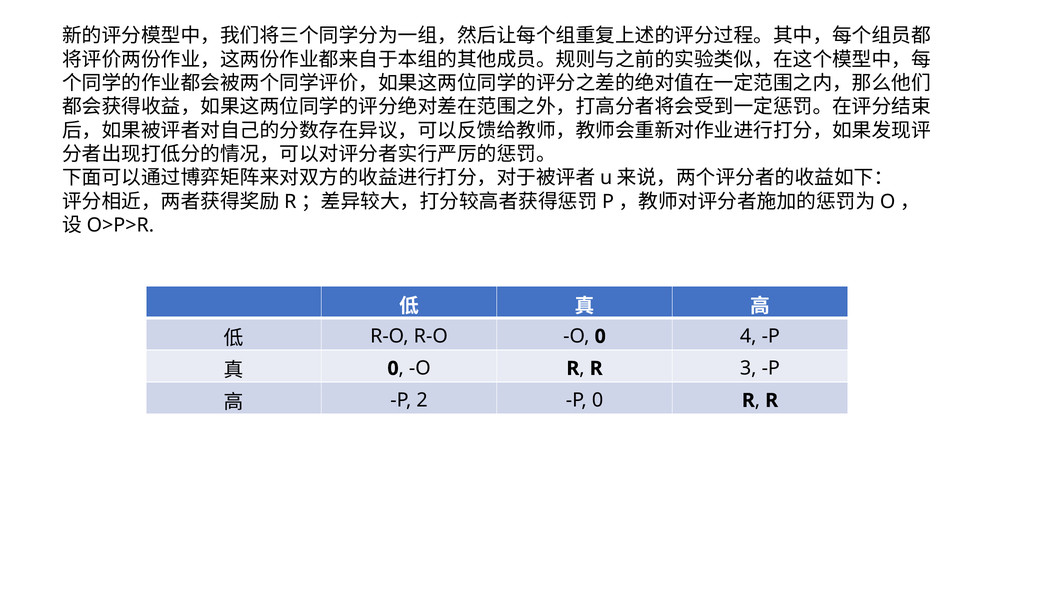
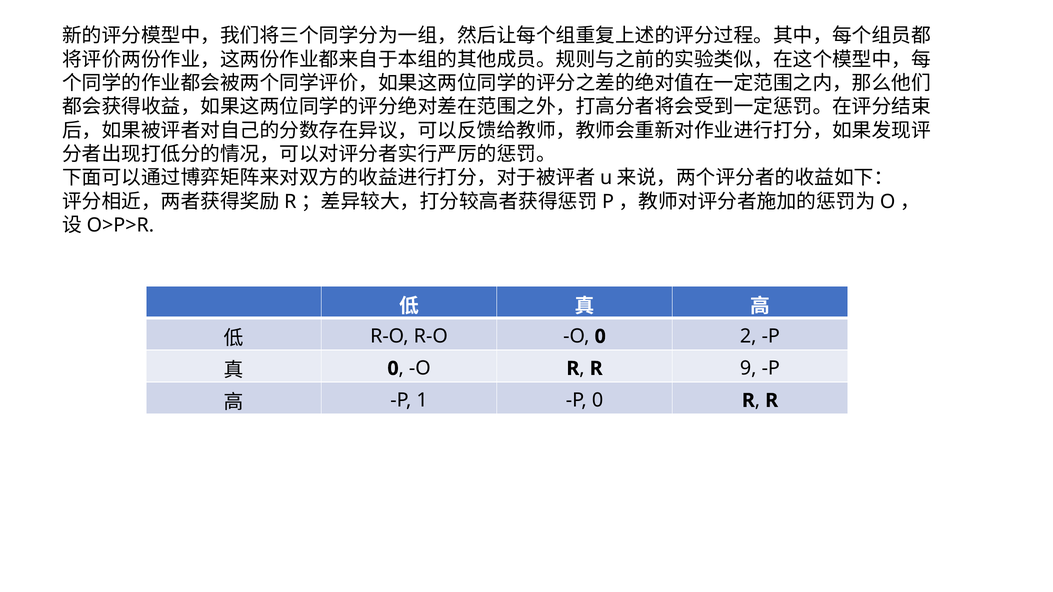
4: 4 -> 2
3: 3 -> 9
2: 2 -> 1
